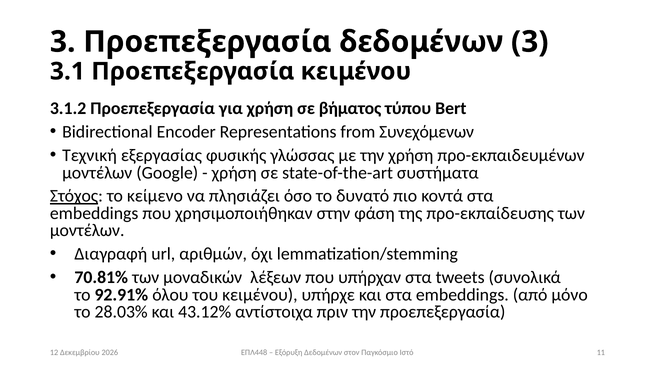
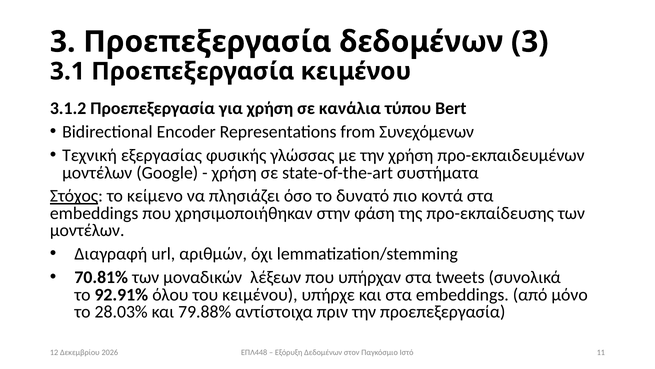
βήματος: βήματος -> κανάλια
43.12%: 43.12% -> 79.88%
